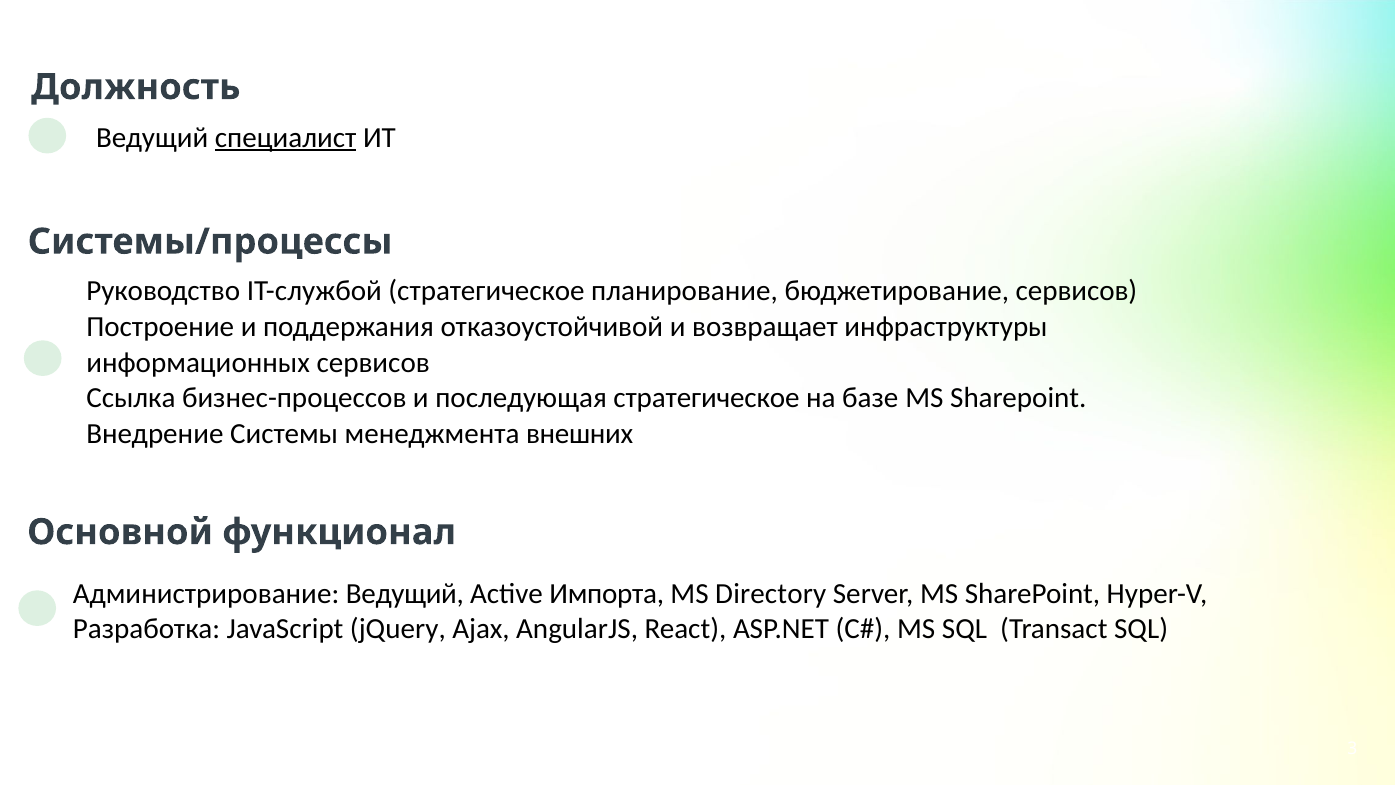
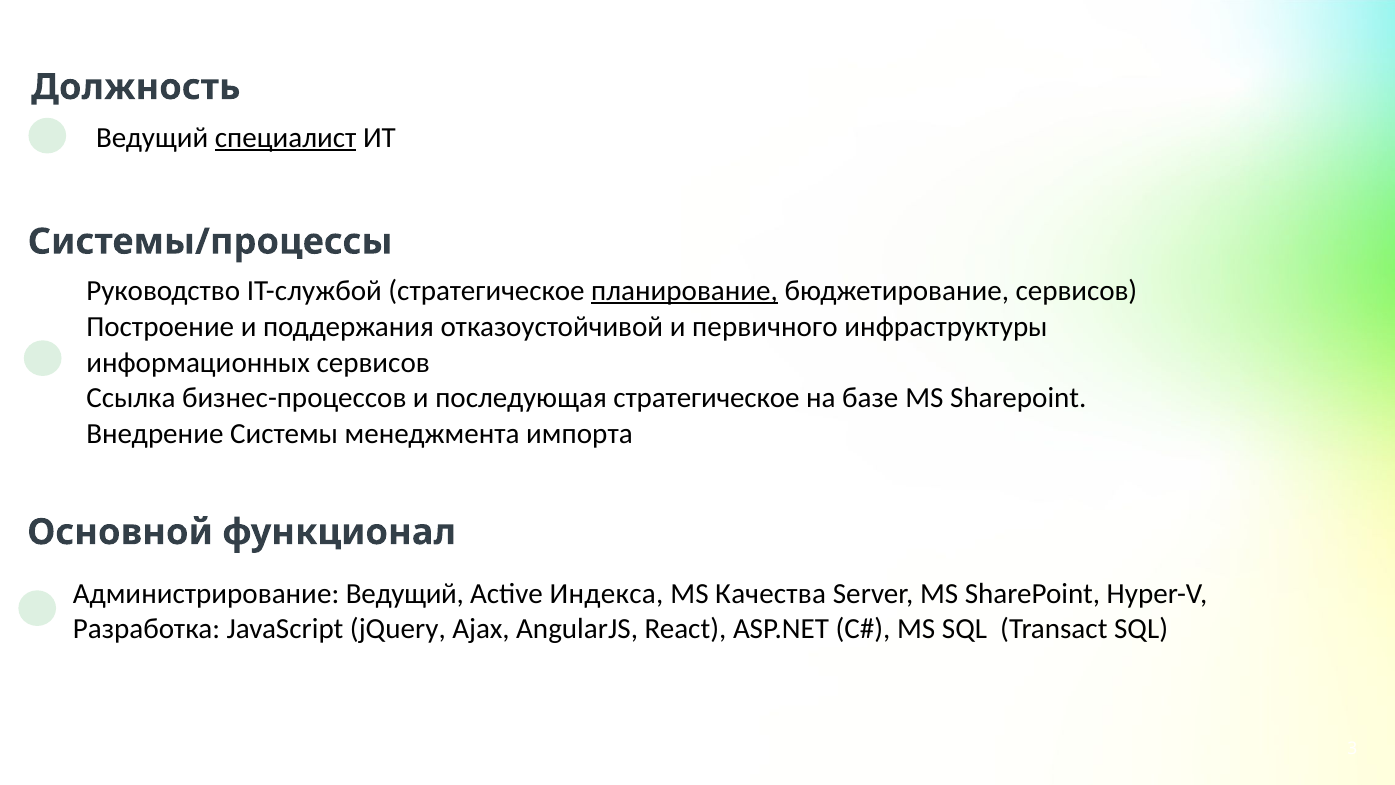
планирование underline: none -> present
возвращает: возвращает -> первичного
внешних: внешних -> импорта
Импорта: Импорта -> Индекса
Directory: Directory -> Качества
